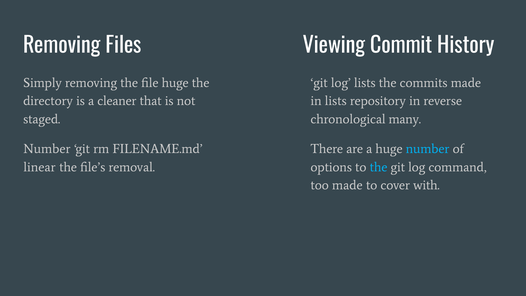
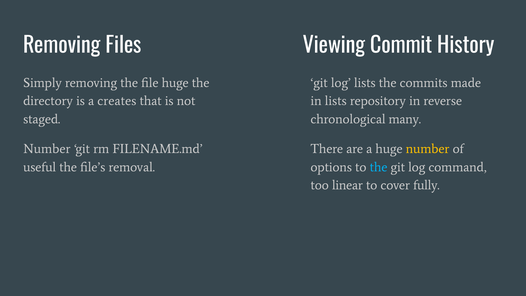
cleaner: cleaner -> creates
number at (428, 149) colour: light blue -> yellow
linear: linear -> useful
too made: made -> linear
with: with -> fully
